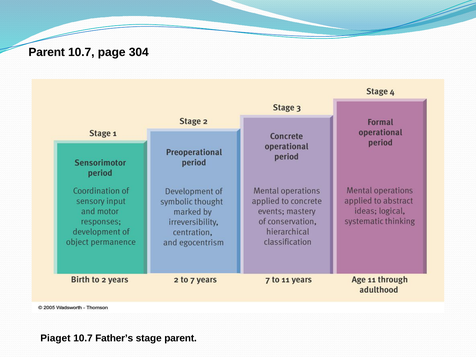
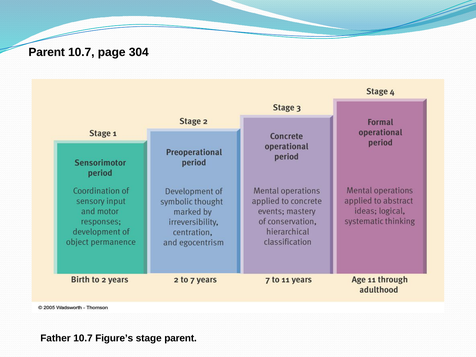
Piaget: Piaget -> Father
Father’s: Father’s -> Figure’s
